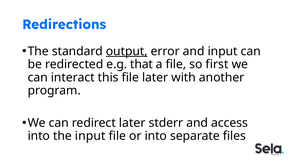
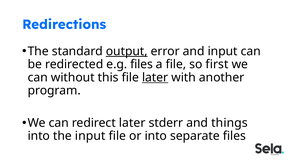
e.g that: that -> files
interact: interact -> without
later at (155, 77) underline: none -> present
access: access -> things
